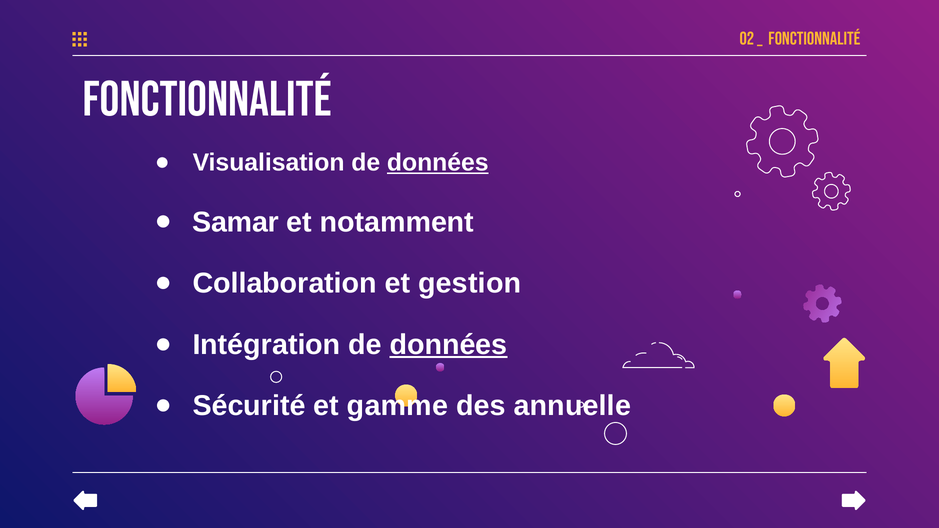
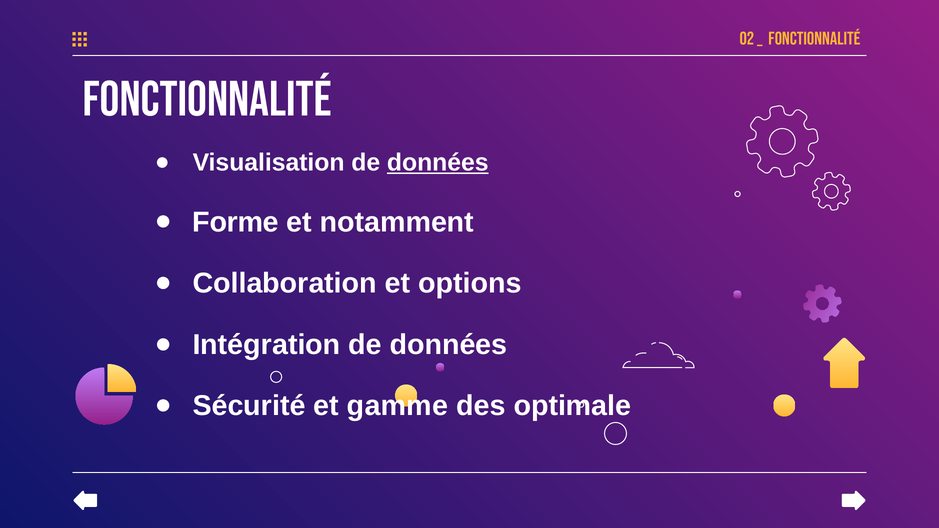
Samar: Samar -> Forme
gestion: gestion -> options
données at (448, 345) underline: present -> none
annuelle: annuelle -> optimale
